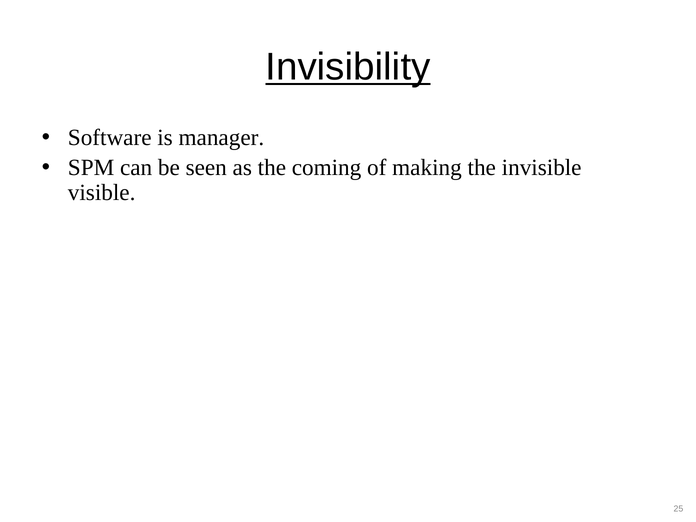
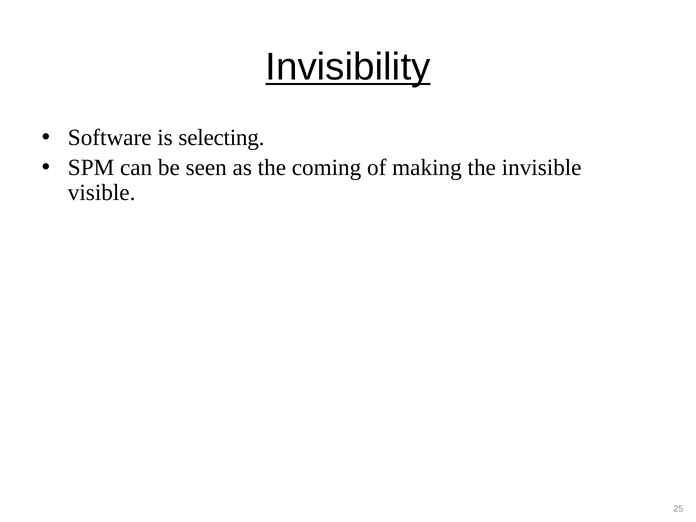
manager: manager -> selecting
